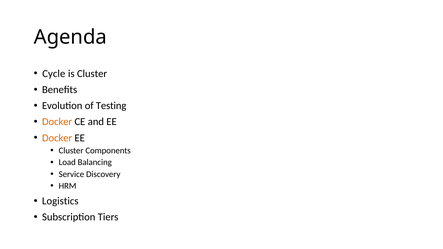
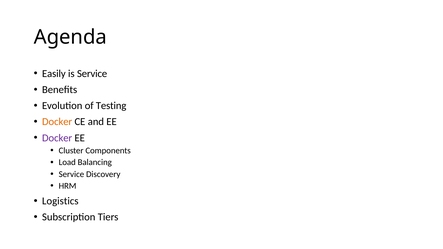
Cycle: Cycle -> Easily
is Cluster: Cluster -> Service
Docker at (57, 138) colour: orange -> purple
